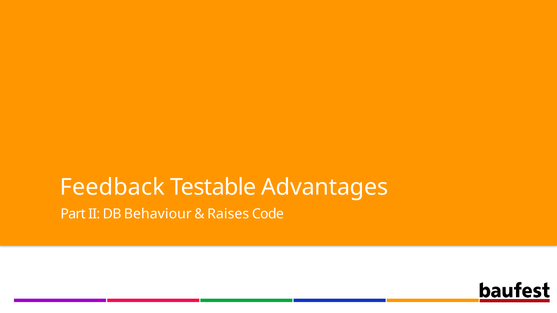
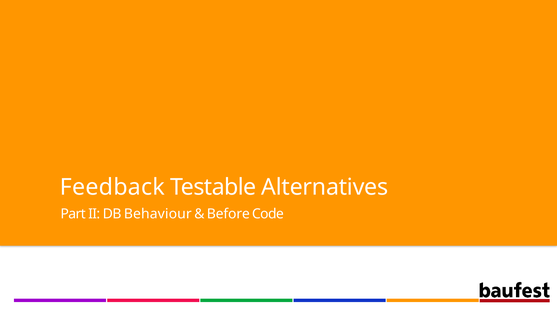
Advantages: Advantages -> Alternatives
Raises: Raises -> Before
